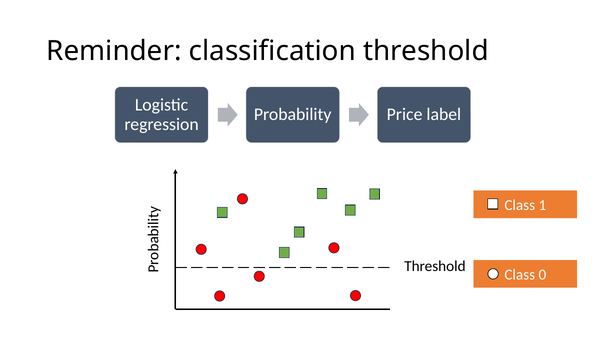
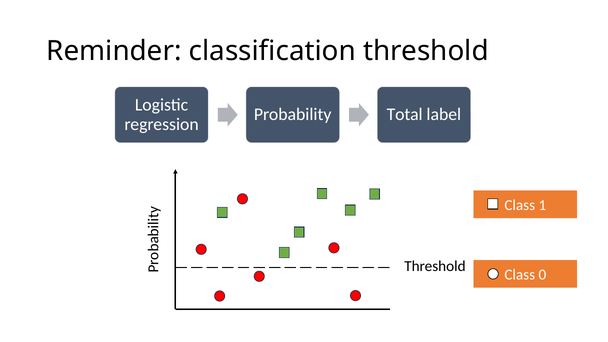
Price: Price -> Total
